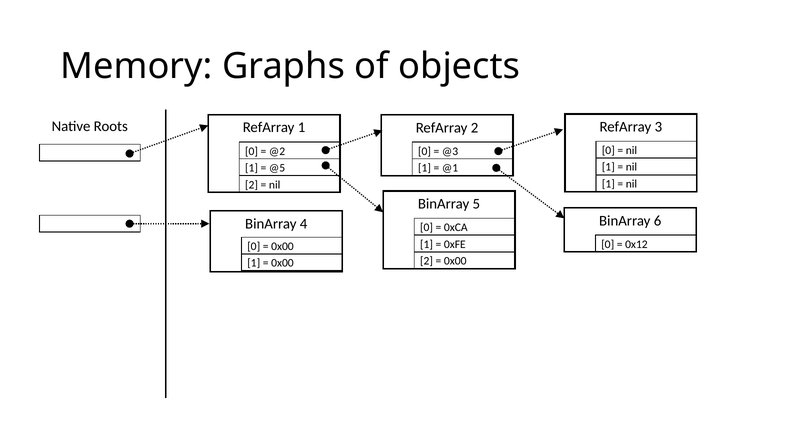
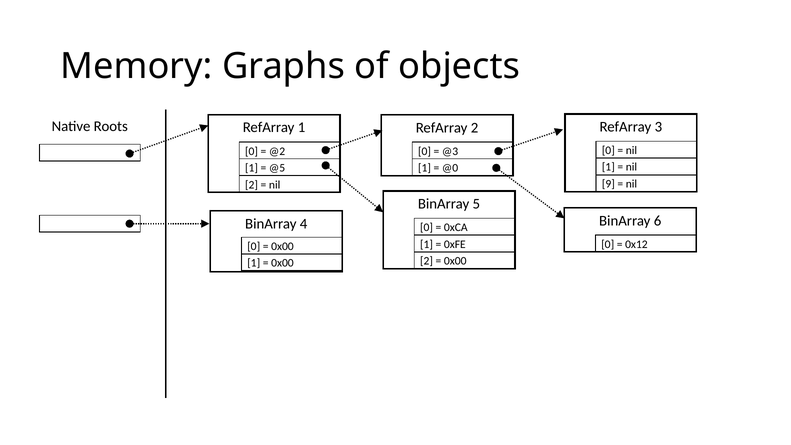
@1: @1 -> @0
1 at (608, 184): 1 -> 9
